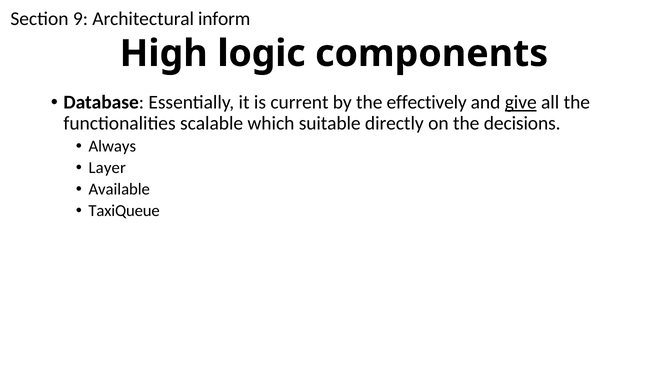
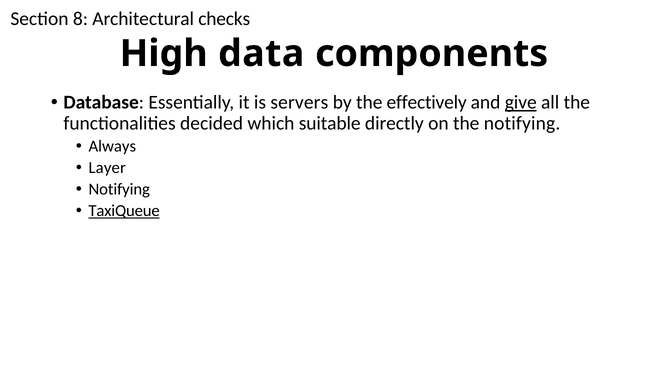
9: 9 -> 8
inform: inform -> checks
logic: logic -> data
current: current -> servers
scalable: scalable -> decided
the decisions: decisions -> notifying
Available at (119, 189): Available -> Notifying
TaxiQueue underline: none -> present
